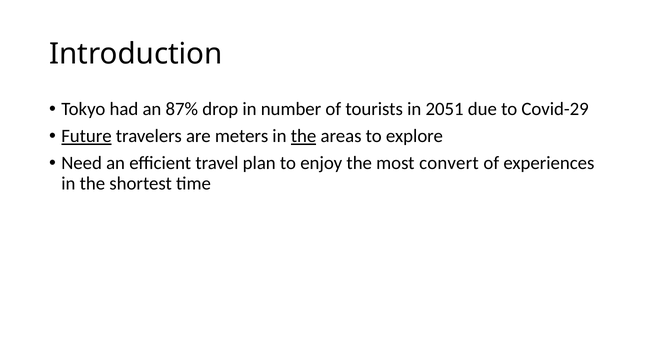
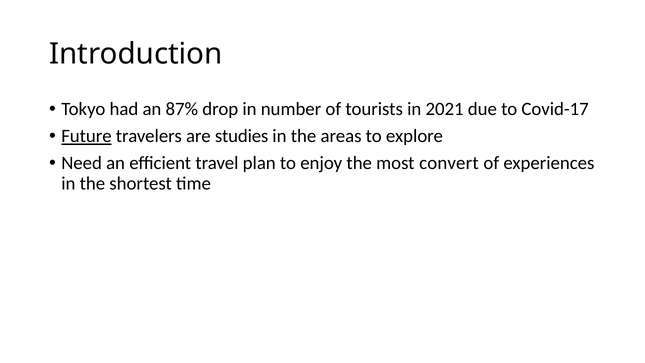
2051: 2051 -> 2021
Covid-29: Covid-29 -> Covid-17
meters: meters -> studies
the at (304, 136) underline: present -> none
